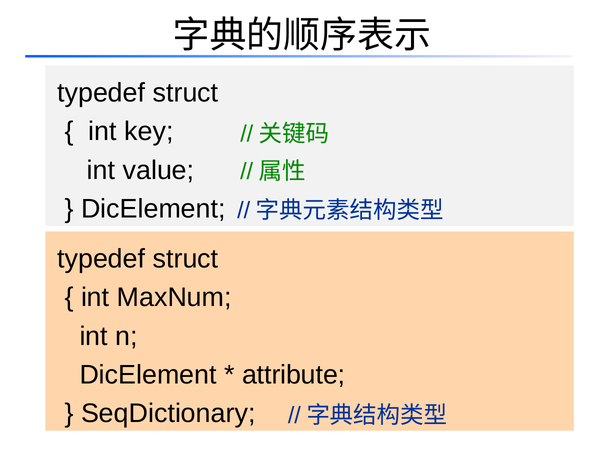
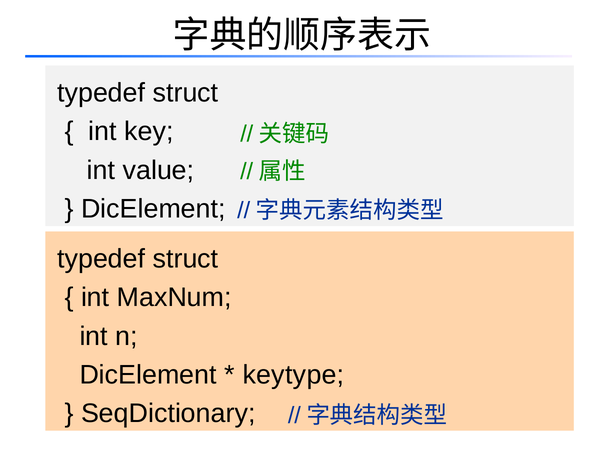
attribute: attribute -> keytype
